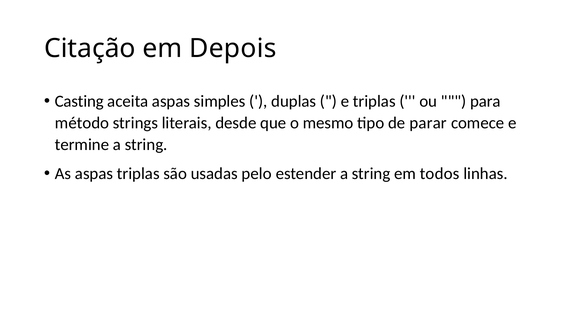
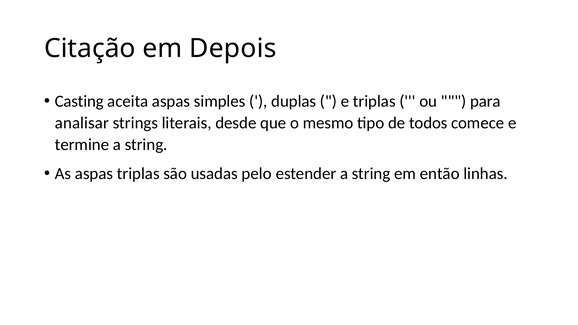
método: método -> analisar
parar: parar -> todos
todos: todos -> então
